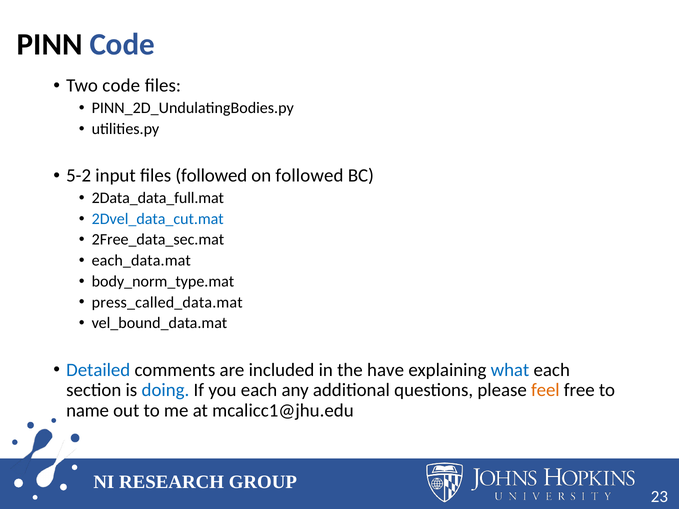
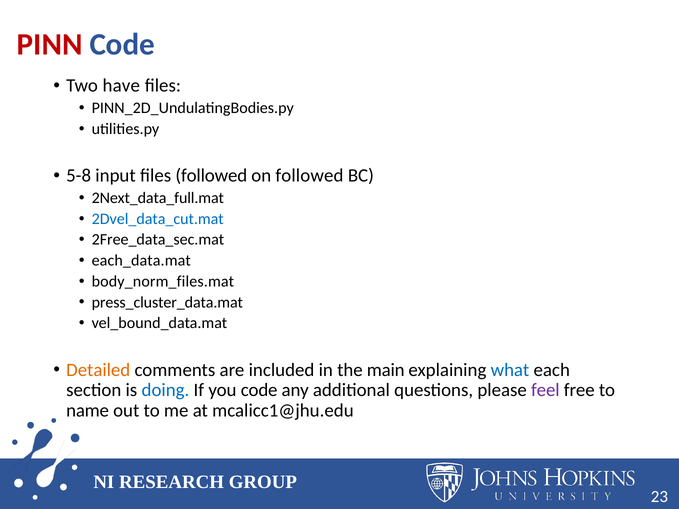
PINN colour: black -> red
Two code: code -> have
5-2: 5-2 -> 5-8
2Data_data_full.mat: 2Data_data_full.mat -> 2Next_data_full.mat
body_norm_type.mat: body_norm_type.mat -> body_norm_files.mat
press_called_data.mat: press_called_data.mat -> press_cluster_data.mat
Detailed colour: blue -> orange
have: have -> main
you each: each -> code
feel colour: orange -> purple
